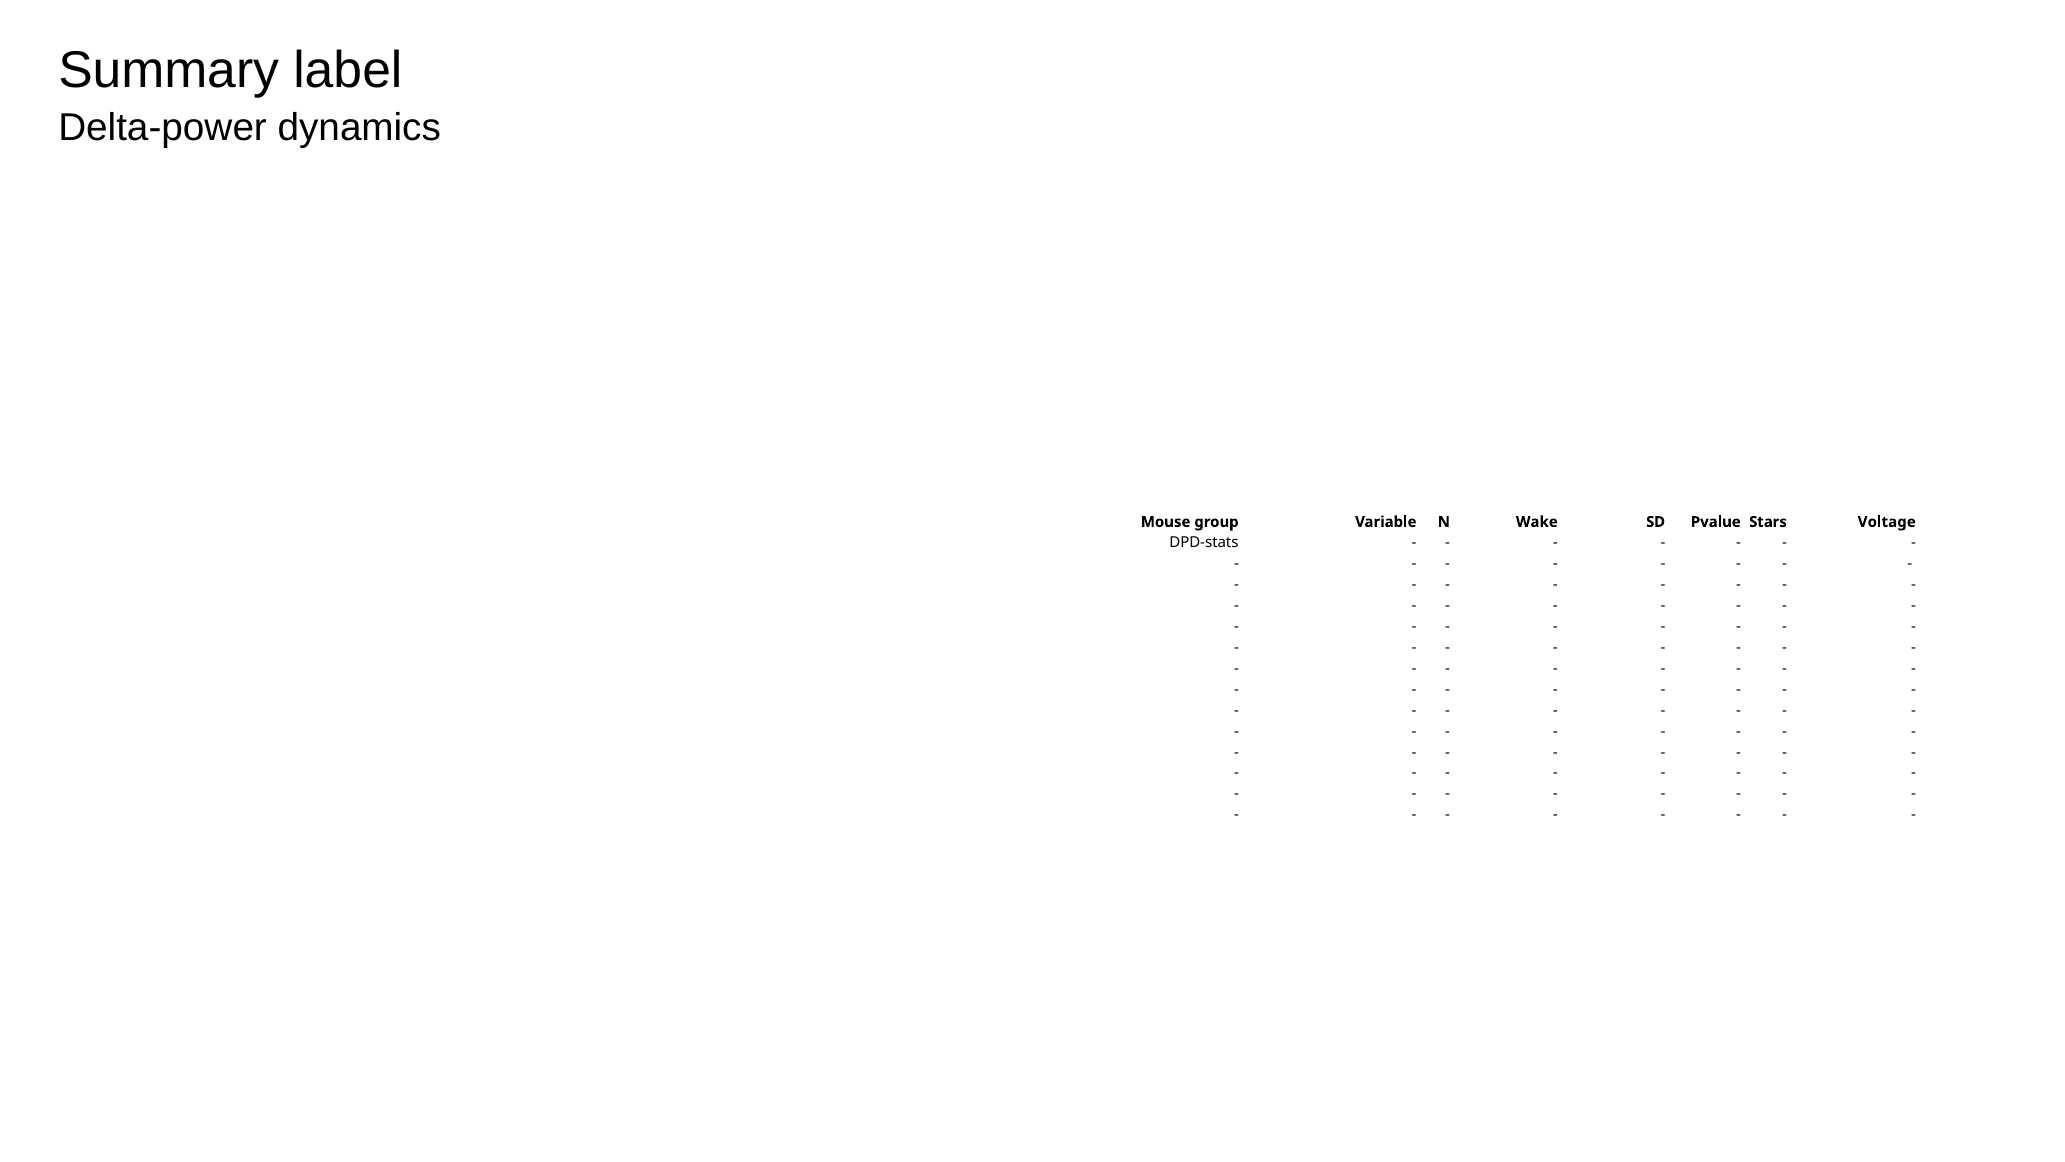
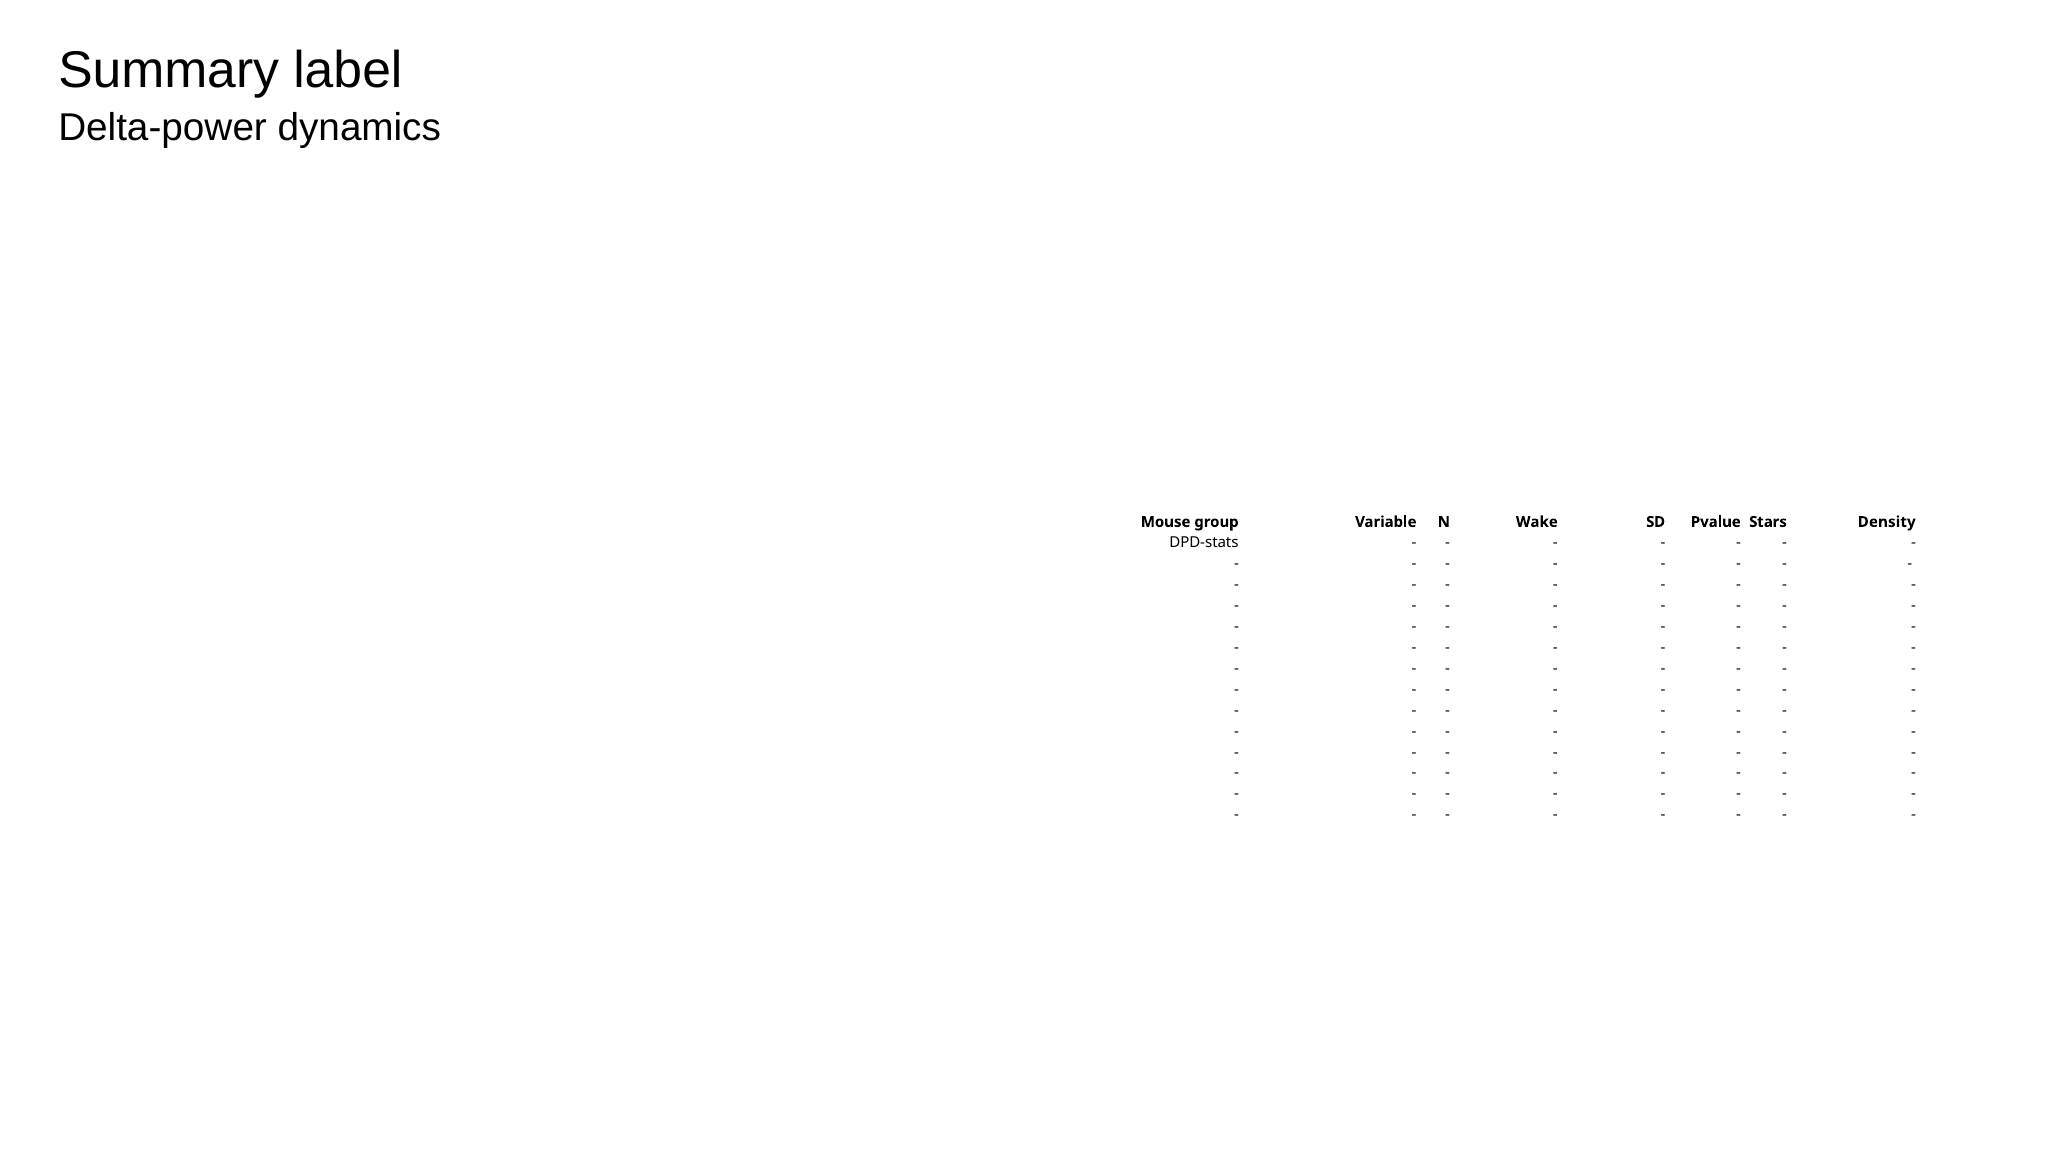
Voltage: Voltage -> Density
